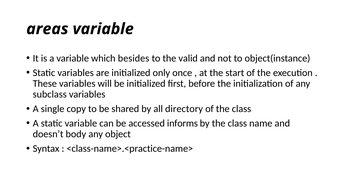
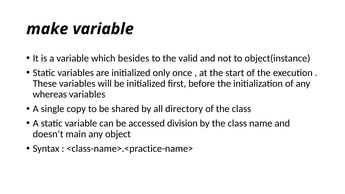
areas: areas -> make
subclass: subclass -> whereas
informs: informs -> division
body: body -> main
